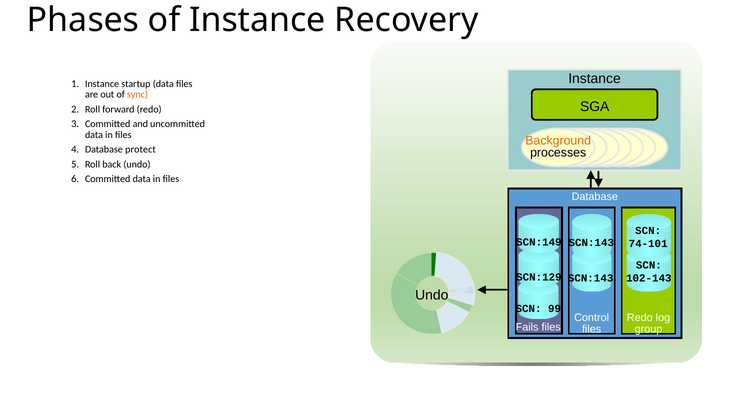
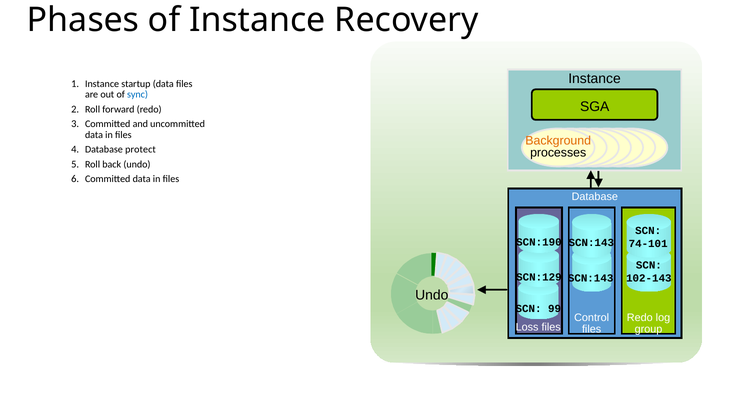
sync colour: orange -> blue
SCN:149: SCN:149 -> SCN:190
Fails: Fails -> Loss
